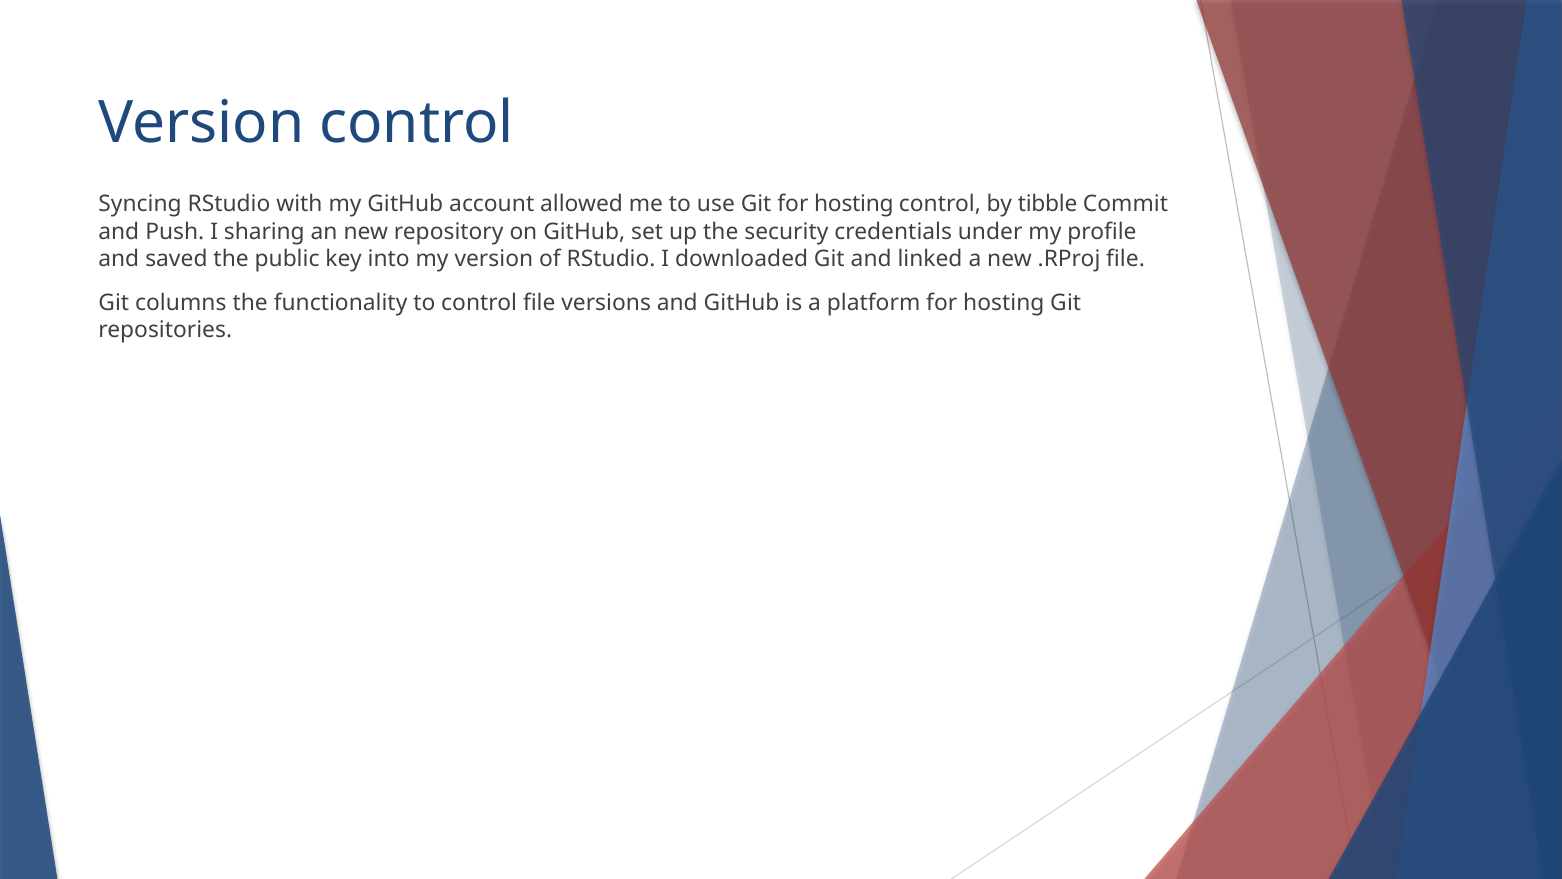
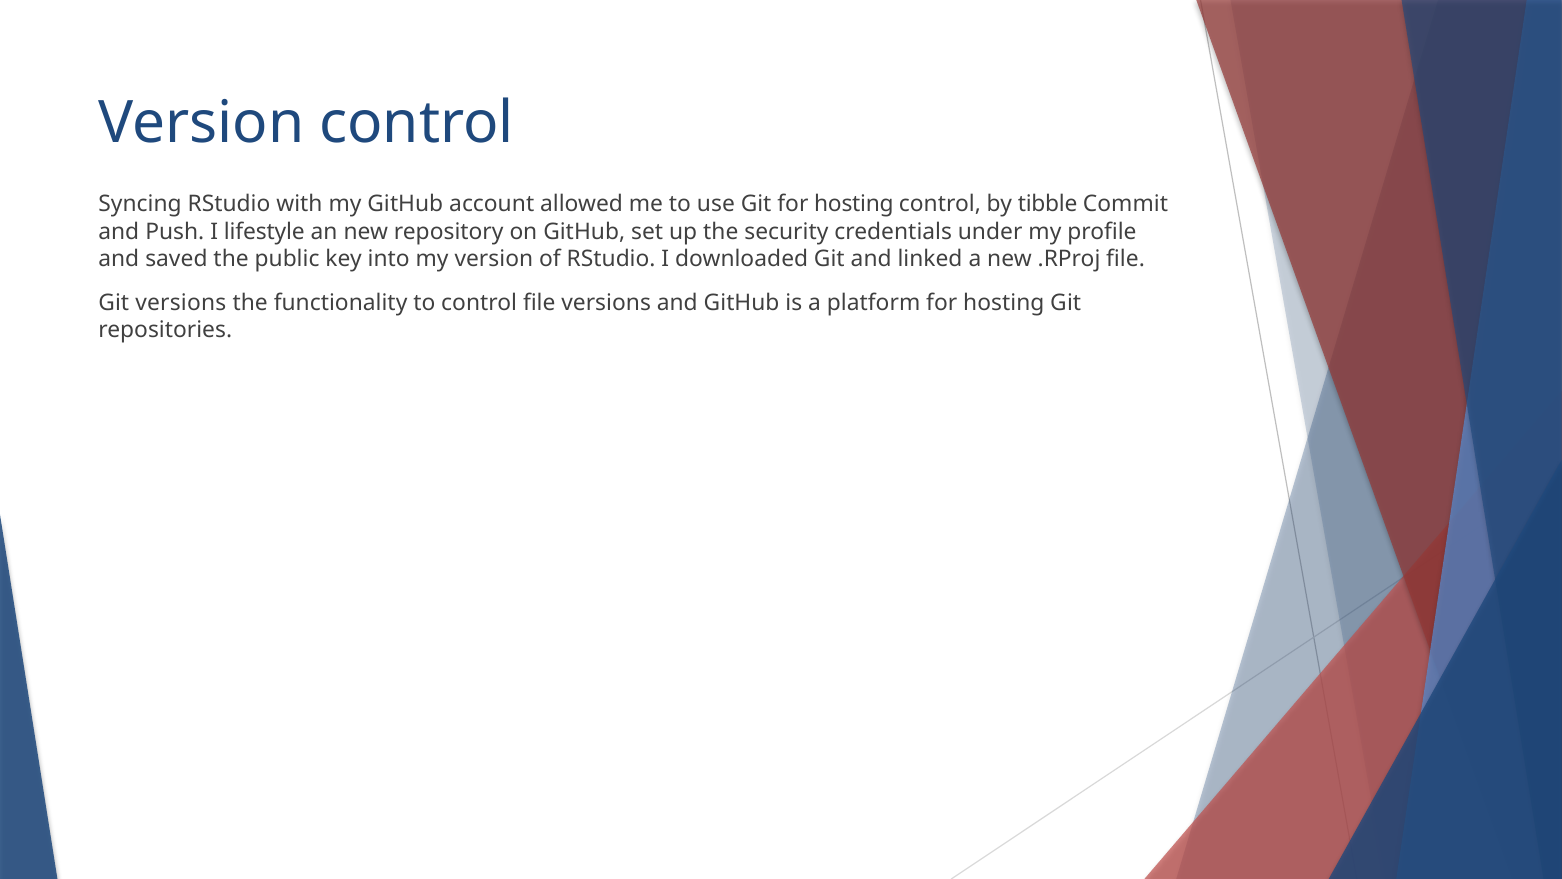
sharing: sharing -> lifestyle
Git columns: columns -> versions
